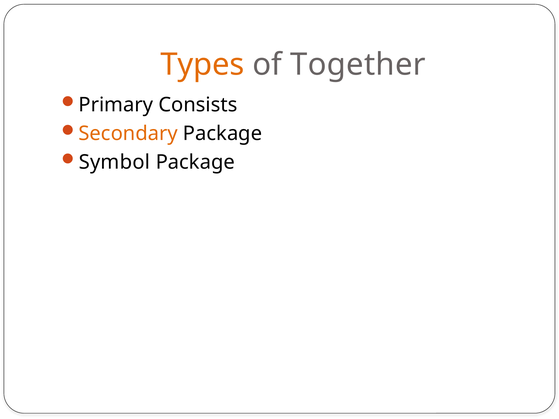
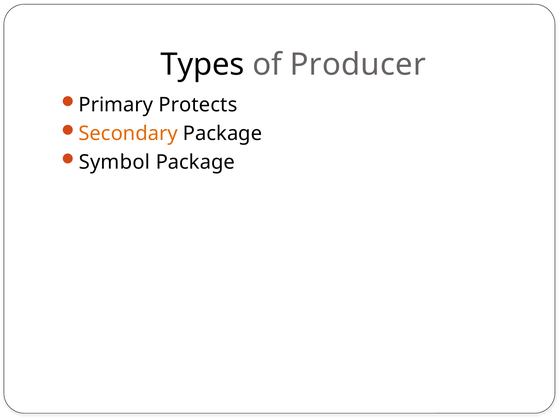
Types colour: orange -> black
Together: Together -> Producer
Consists: Consists -> Protects
